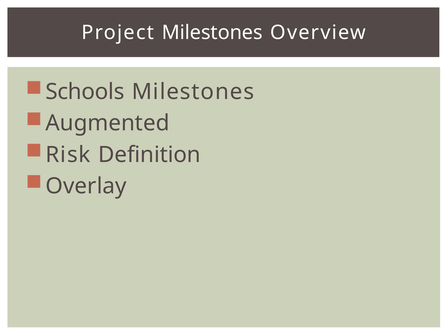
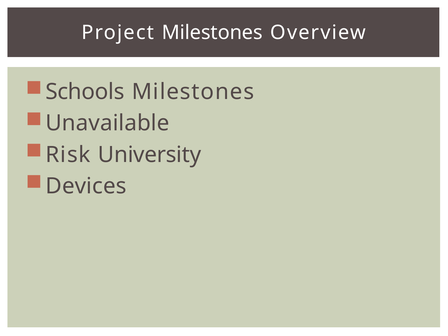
Augmented: Augmented -> Unavailable
Definition: Definition -> University
Overlay: Overlay -> Devices
